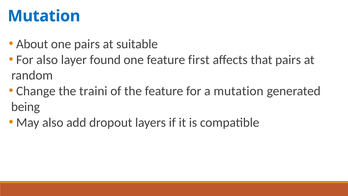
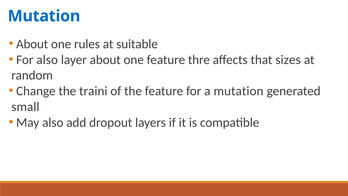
one pairs: pairs -> rules
layer found: found -> about
first: first -> thre
that pairs: pairs -> sizes
being: being -> small
